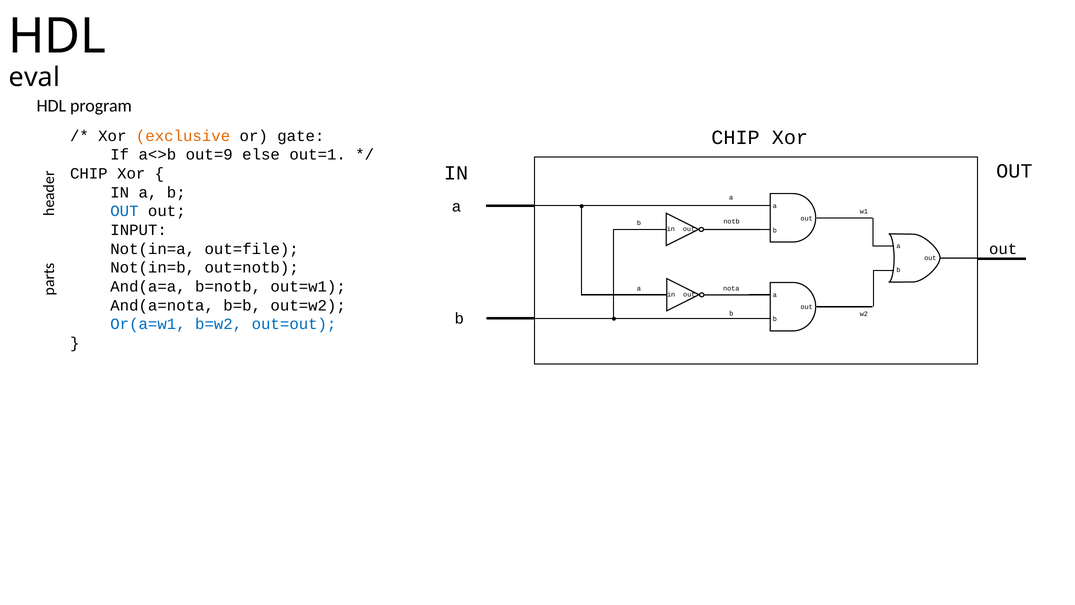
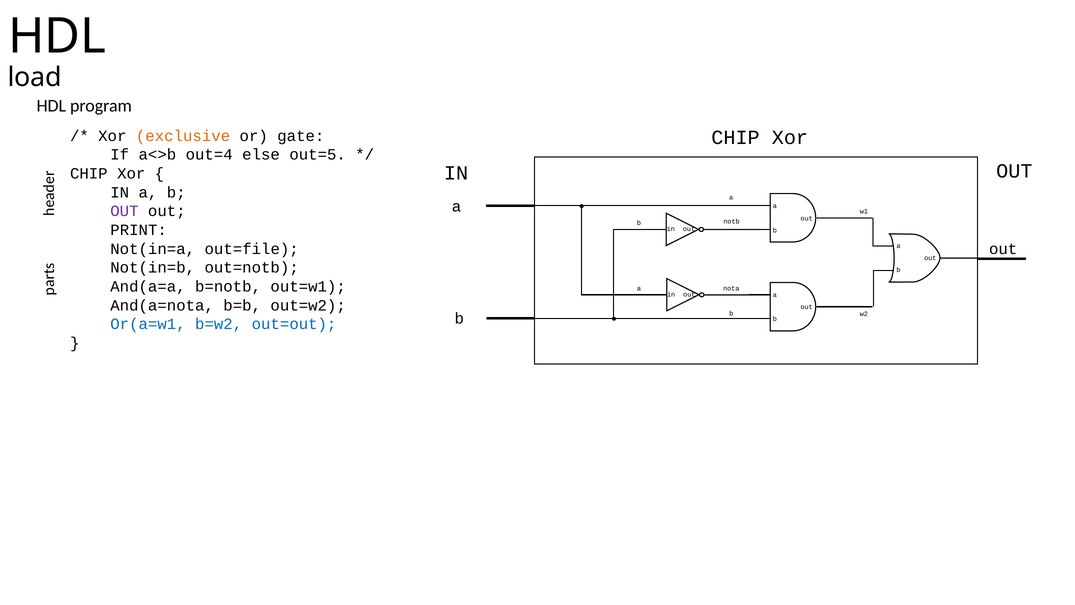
eval: eval -> load
out=9: out=9 -> out=4
out=1: out=1 -> out=5
OUT at (124, 211) colour: blue -> purple
INPUT: INPUT -> PRINT
